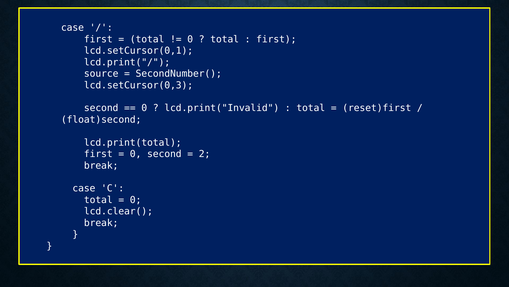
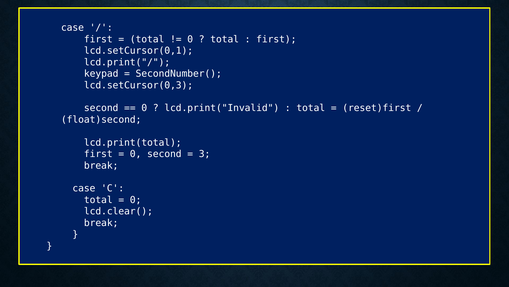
source: source -> keypad
2: 2 -> 3
